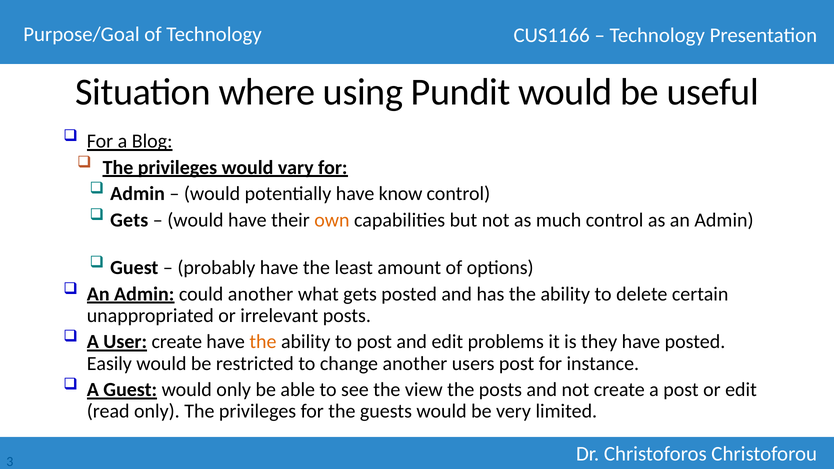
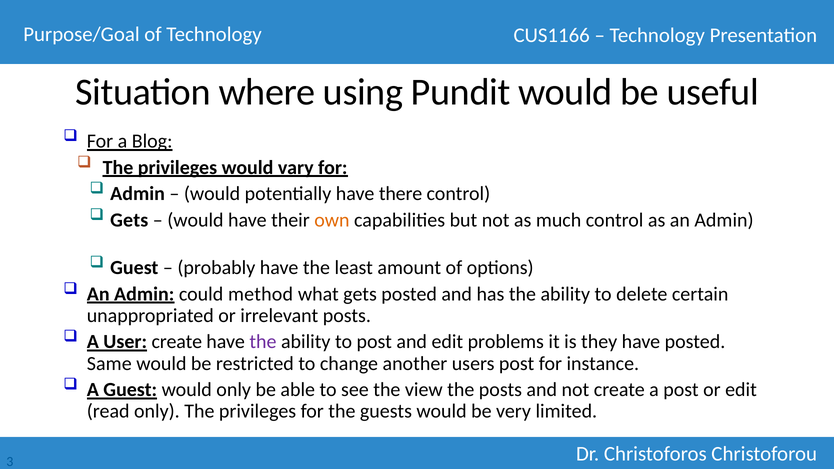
know: know -> there
could another: another -> method
the at (263, 342) colour: orange -> purple
Easily: Easily -> Same
